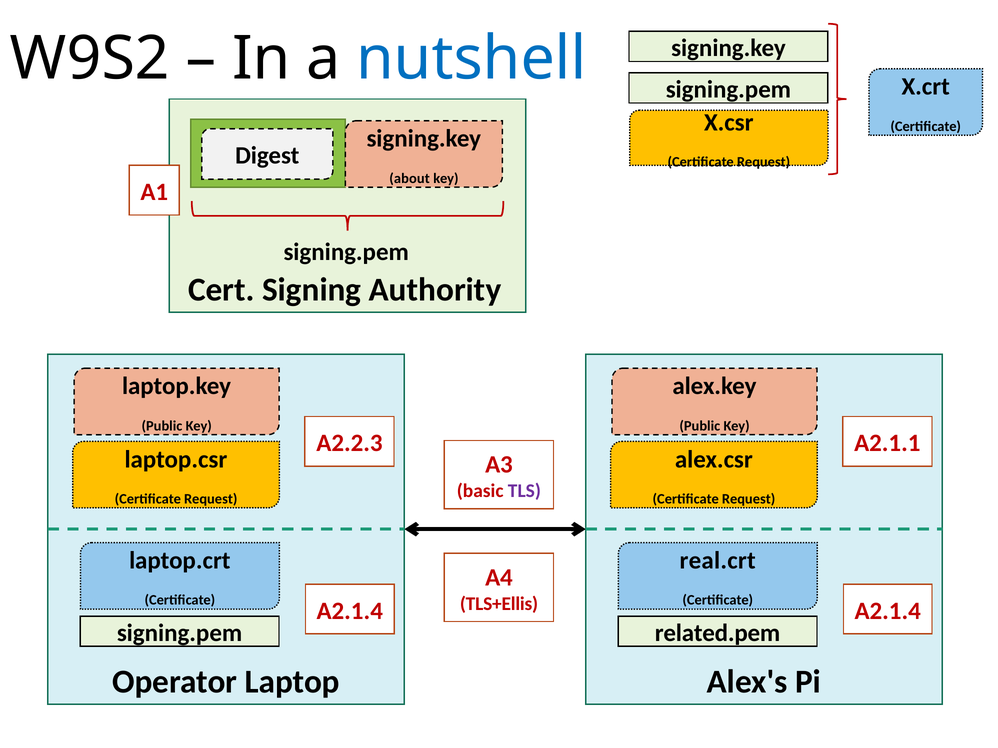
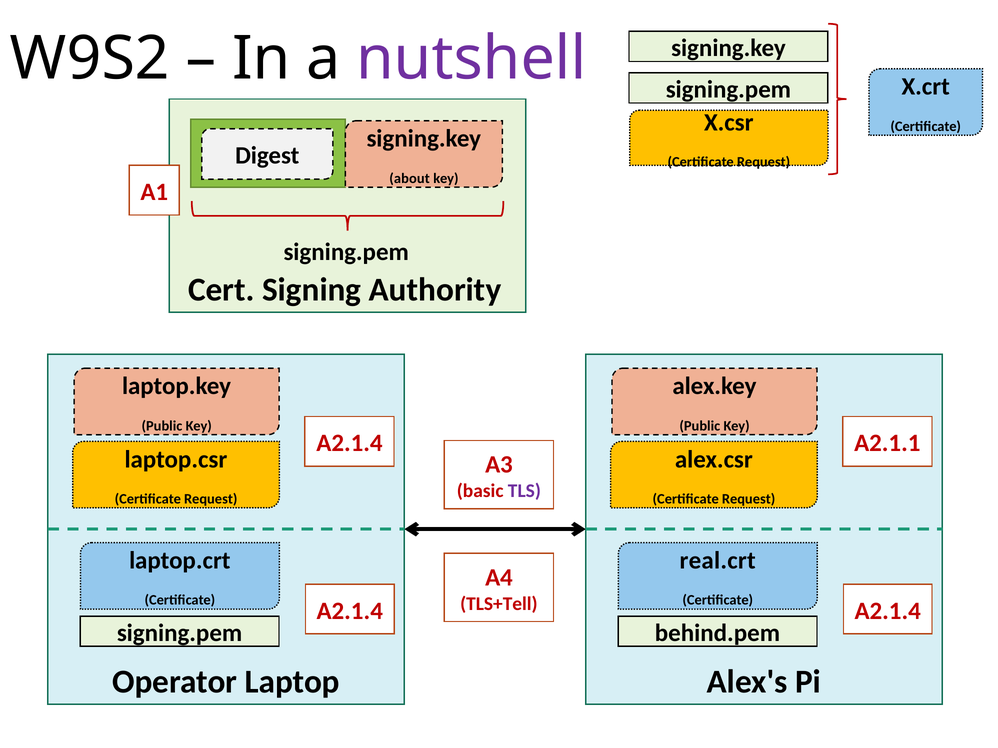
nutshell colour: blue -> purple
A2.2.3 at (349, 443): A2.2.3 -> A2.1.4
TLS+Ellis: TLS+Ellis -> TLS+Tell
related.pem: related.pem -> behind.pem
